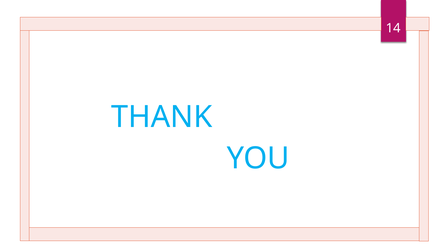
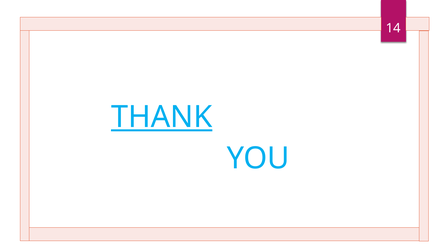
THANK underline: none -> present
